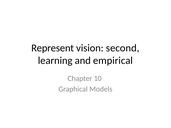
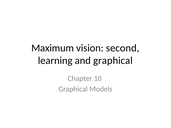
Represent: Represent -> Maximum
and empirical: empirical -> graphical
